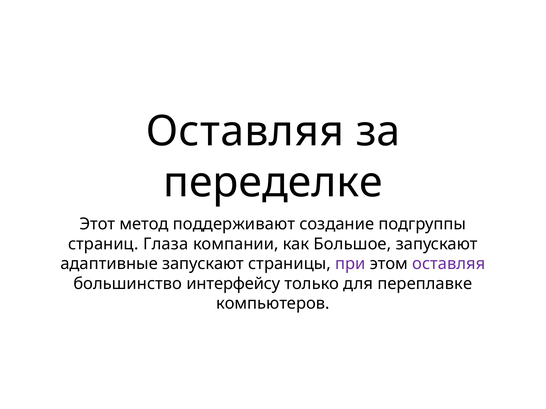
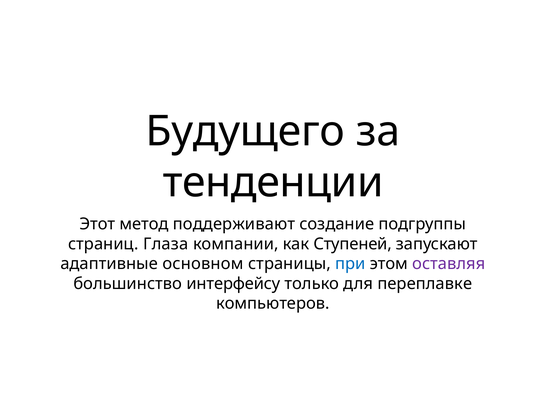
Оставляя at (245, 131): Оставляя -> Будущего
переделке: переделке -> тенденции
Большое: Большое -> Ступеней
адаптивные запускают: запускают -> основном
при colour: purple -> blue
